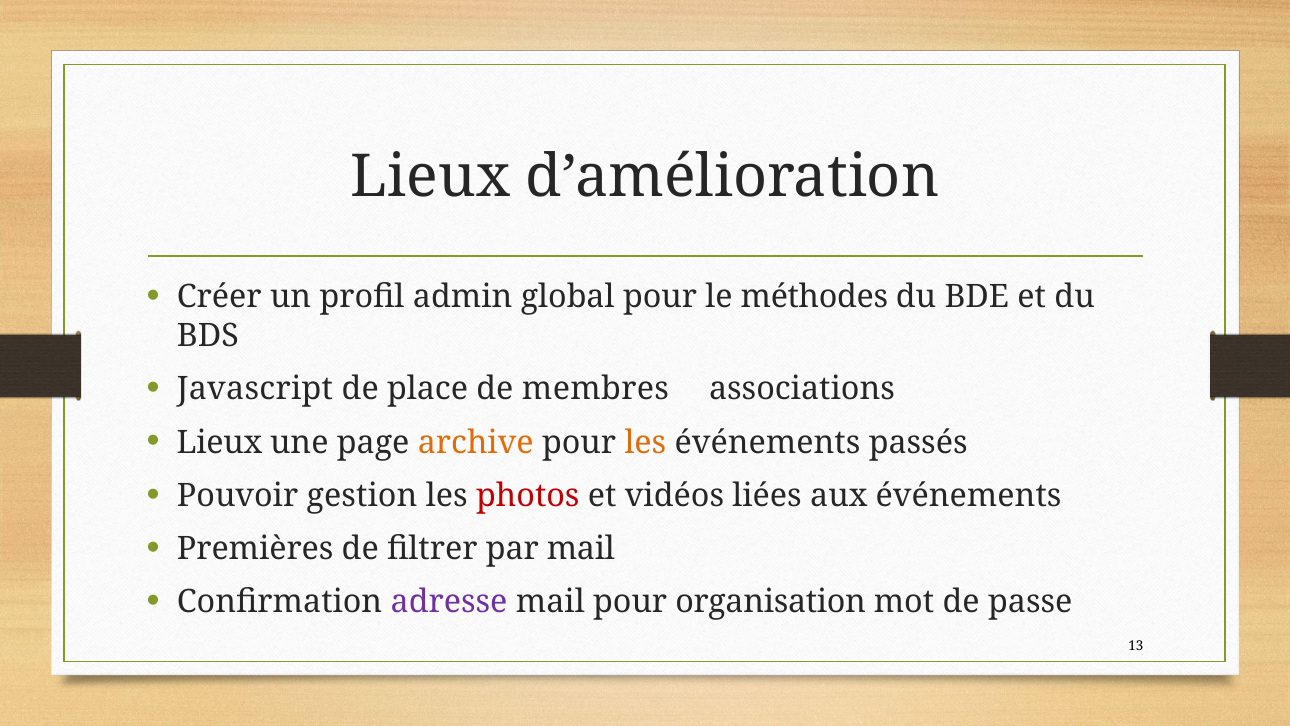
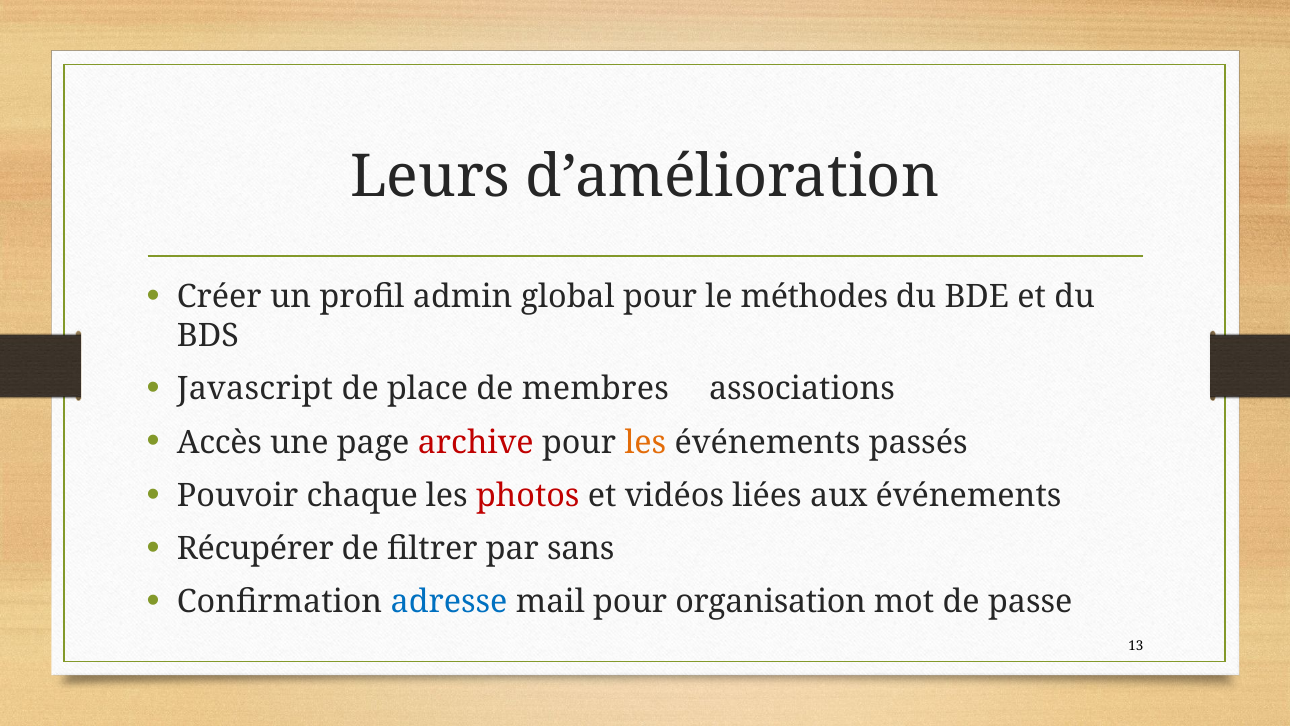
Lieux at (430, 177): Lieux -> Leurs
Lieux at (219, 442): Lieux -> Accès
archive colour: orange -> red
gestion: gestion -> chaque
Premières: Premières -> Récupérer
par mail: mail -> sans
adresse colour: purple -> blue
